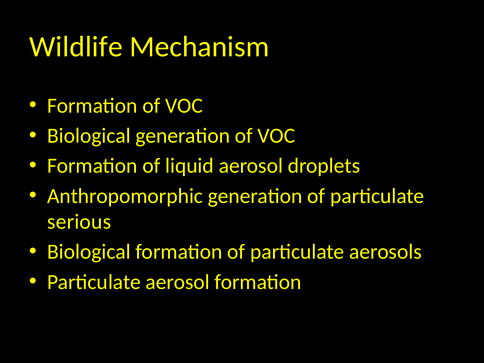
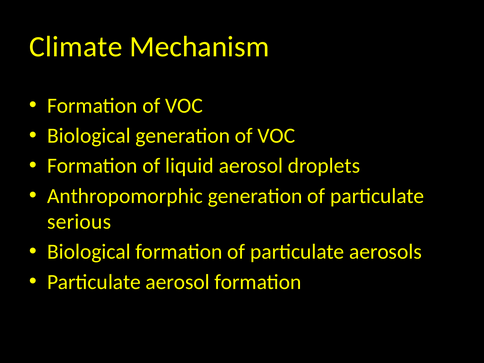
Wildlife: Wildlife -> Climate
